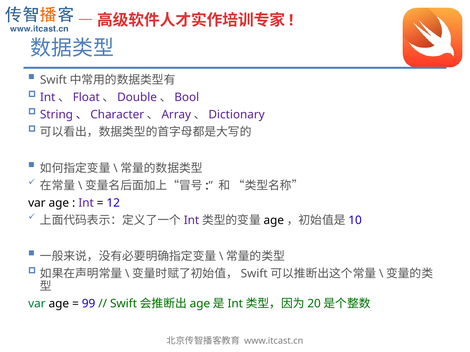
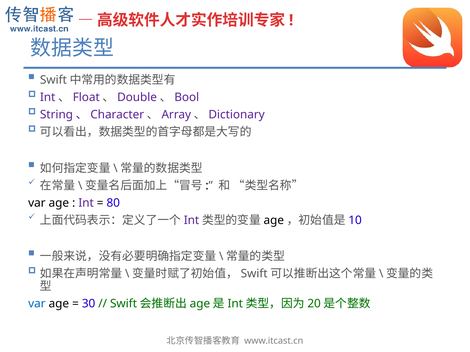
12: 12 -> 80
var at (37, 304) colour: green -> blue
99: 99 -> 30
